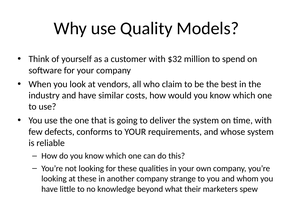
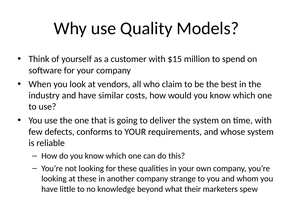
$32: $32 -> $15
